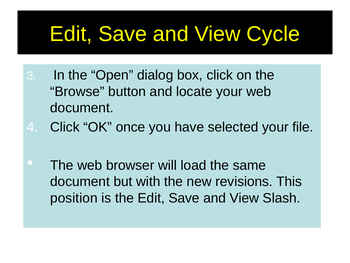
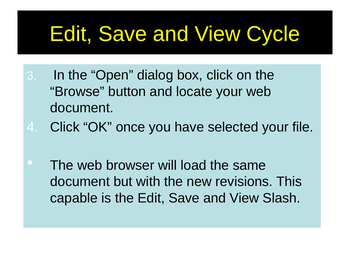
position: position -> capable
